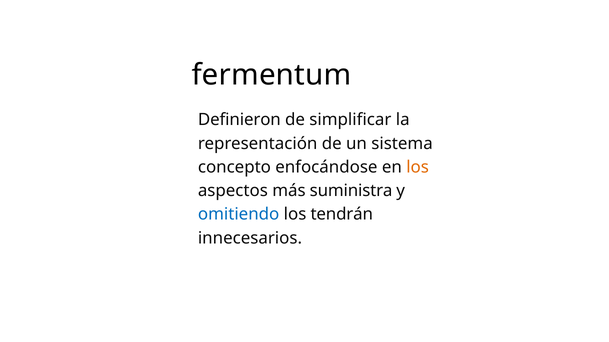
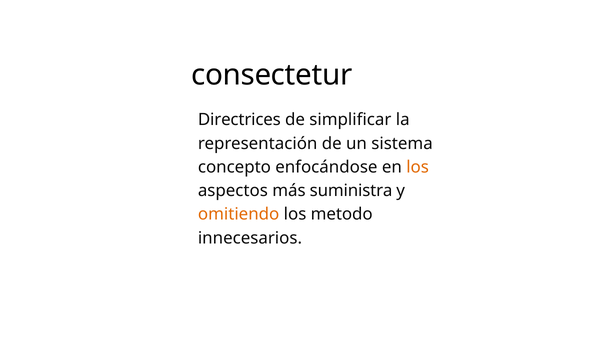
fermentum: fermentum -> consectetur
Definieron: Definieron -> Directrices
omitiendo colour: blue -> orange
tendrán: tendrán -> metodo
